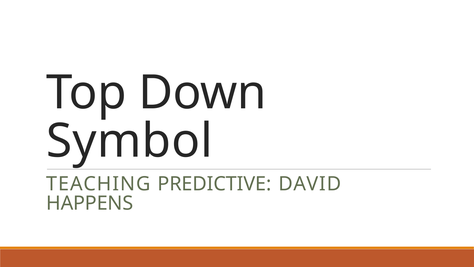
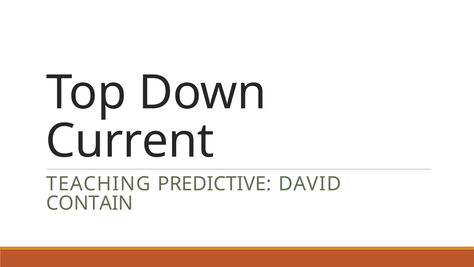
Symbol: Symbol -> Current
HAPPENS: HAPPENS -> CONTAIN
